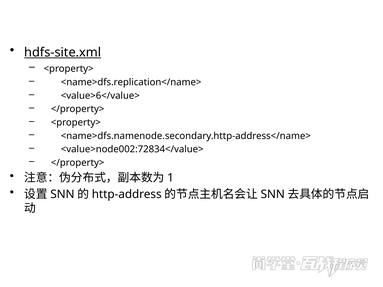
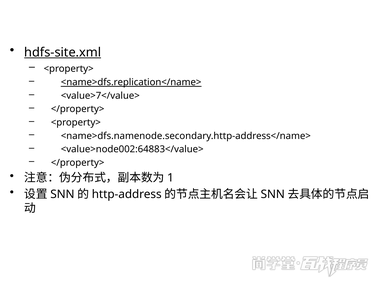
<name>dfs.replication</name> underline: none -> present
<value>6</value>: <value>6</value> -> <value>7</value>
<value>node002:72834</value>: <value>node002:72834</value> -> <value>node002:64883</value>
